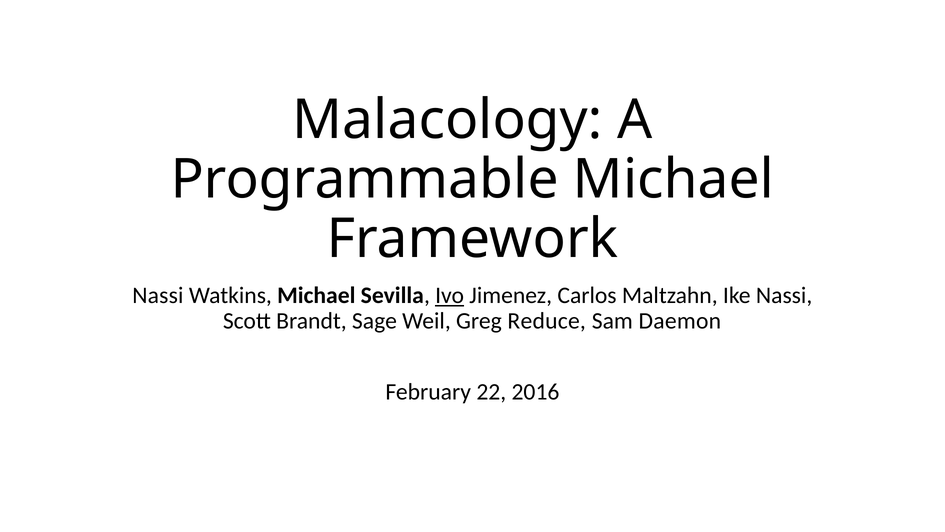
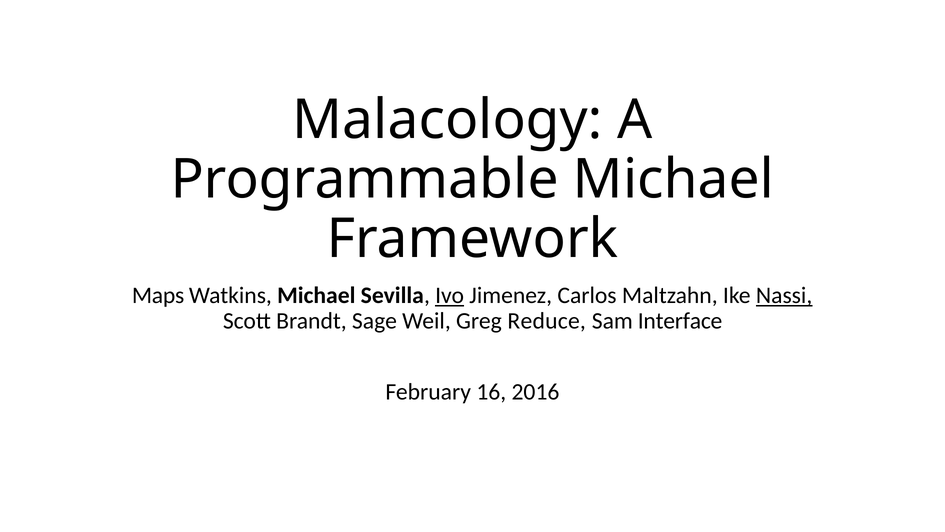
Nassi at (158, 295): Nassi -> Maps
Nassi at (784, 295) underline: none -> present
Daemon: Daemon -> Interface
22: 22 -> 16
